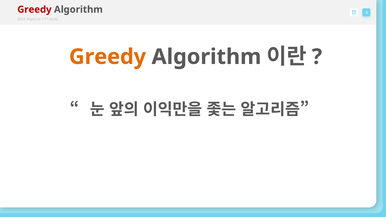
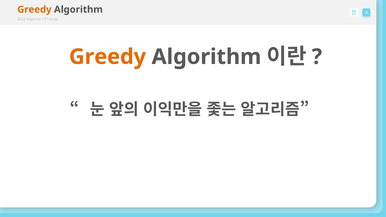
Greedy at (34, 9) colour: red -> orange
